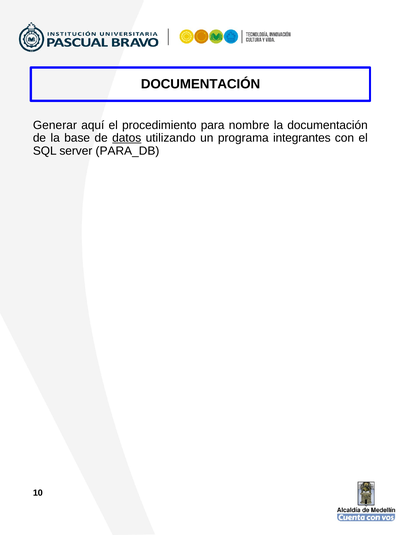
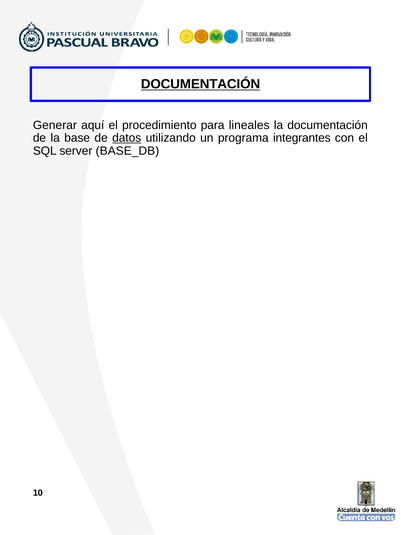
DOCUMENTACIÓN at (200, 84) underline: none -> present
nombre: nombre -> lineales
PARA_DB: PARA_DB -> BASE_DB
